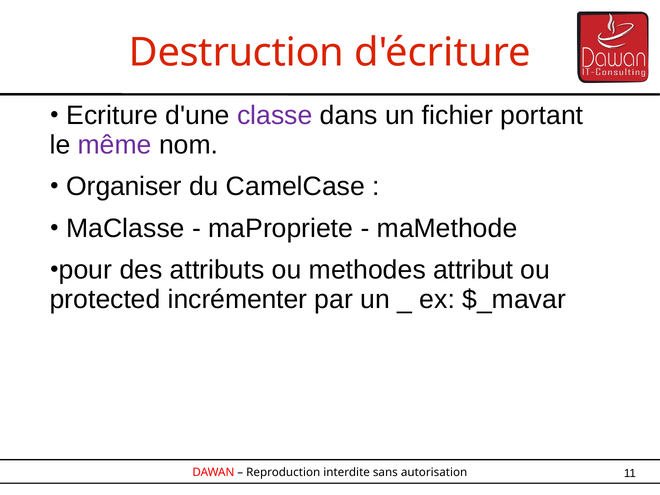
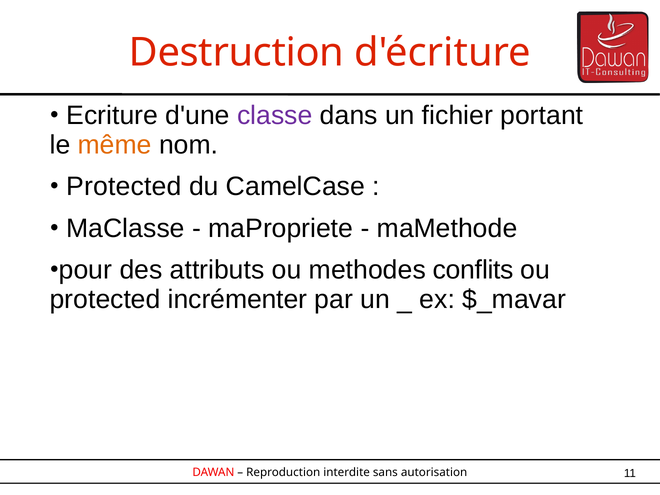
même colour: purple -> orange
Organiser at (124, 187): Organiser -> Protected
attribut: attribut -> conflits
